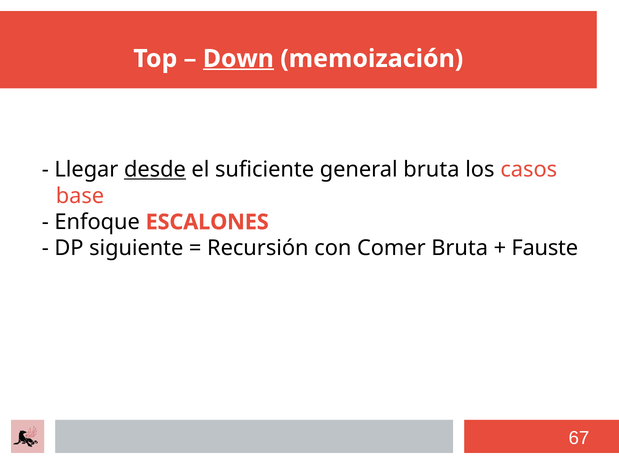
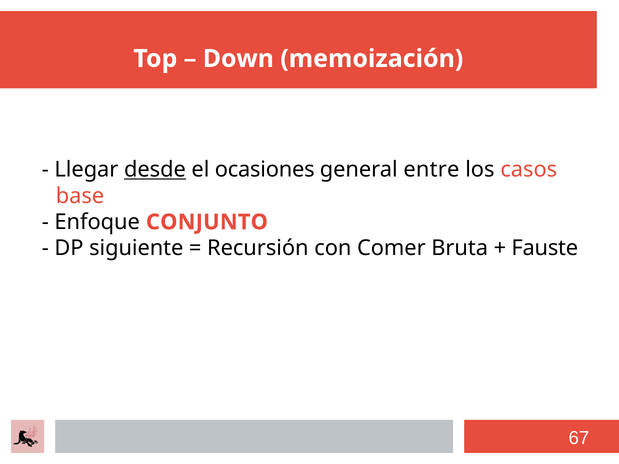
Down underline: present -> none
suficiente: suficiente -> ocasiones
general bruta: bruta -> entre
ESCALONES: ESCALONES -> CONJUNTO
